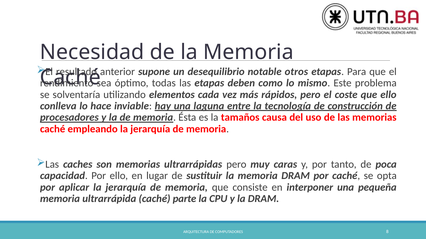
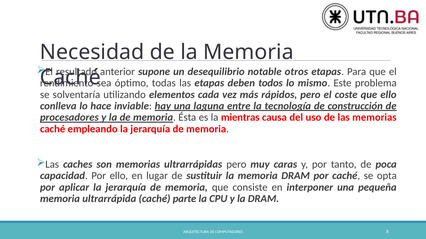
como: como -> todos
tamaños: tamaños -> mientras
